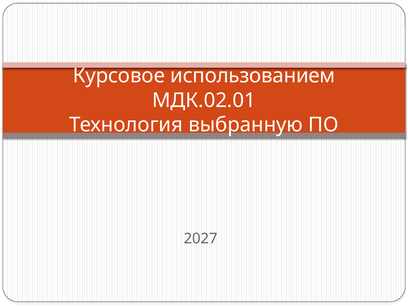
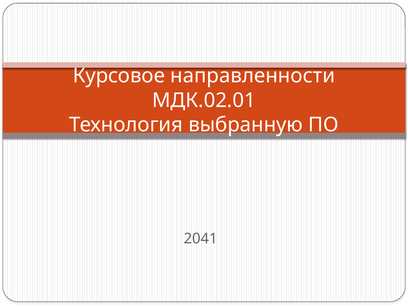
использованием: использованием -> направленности
2027: 2027 -> 2041
